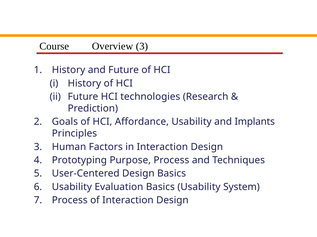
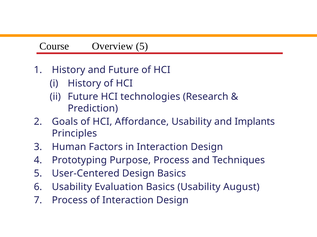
Overview 3: 3 -> 5
System: System -> August
